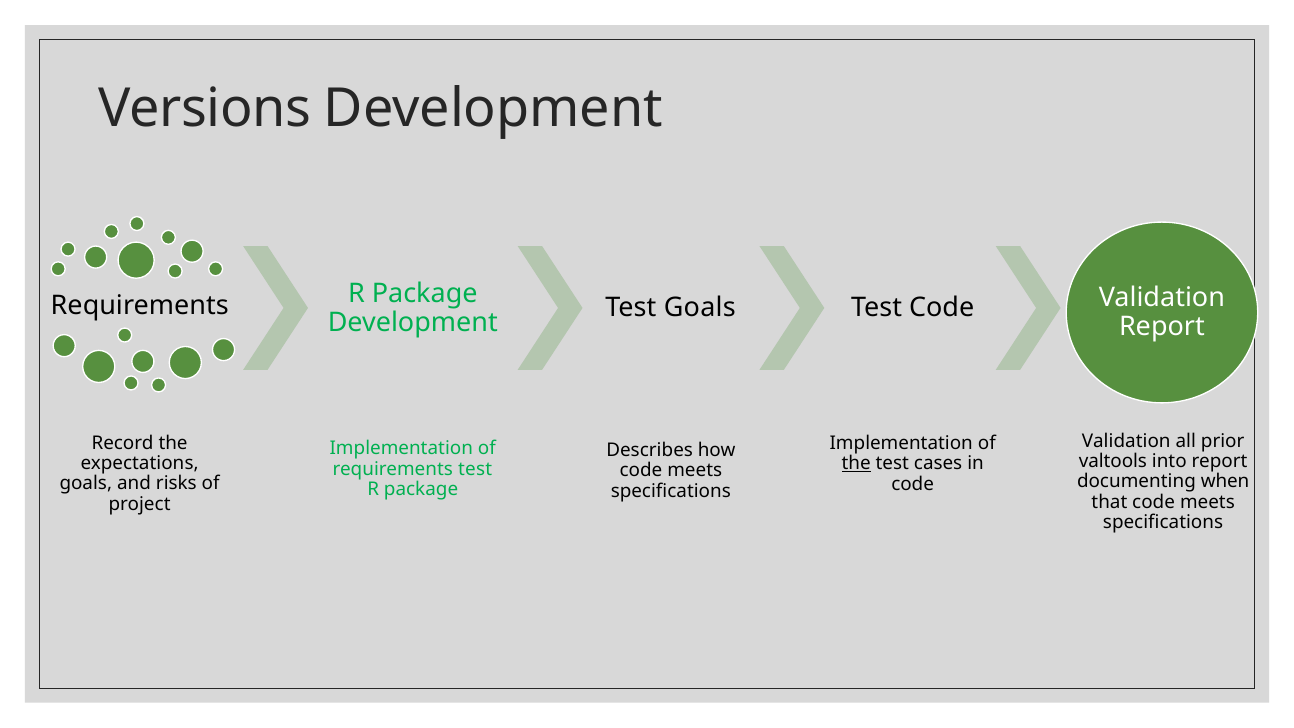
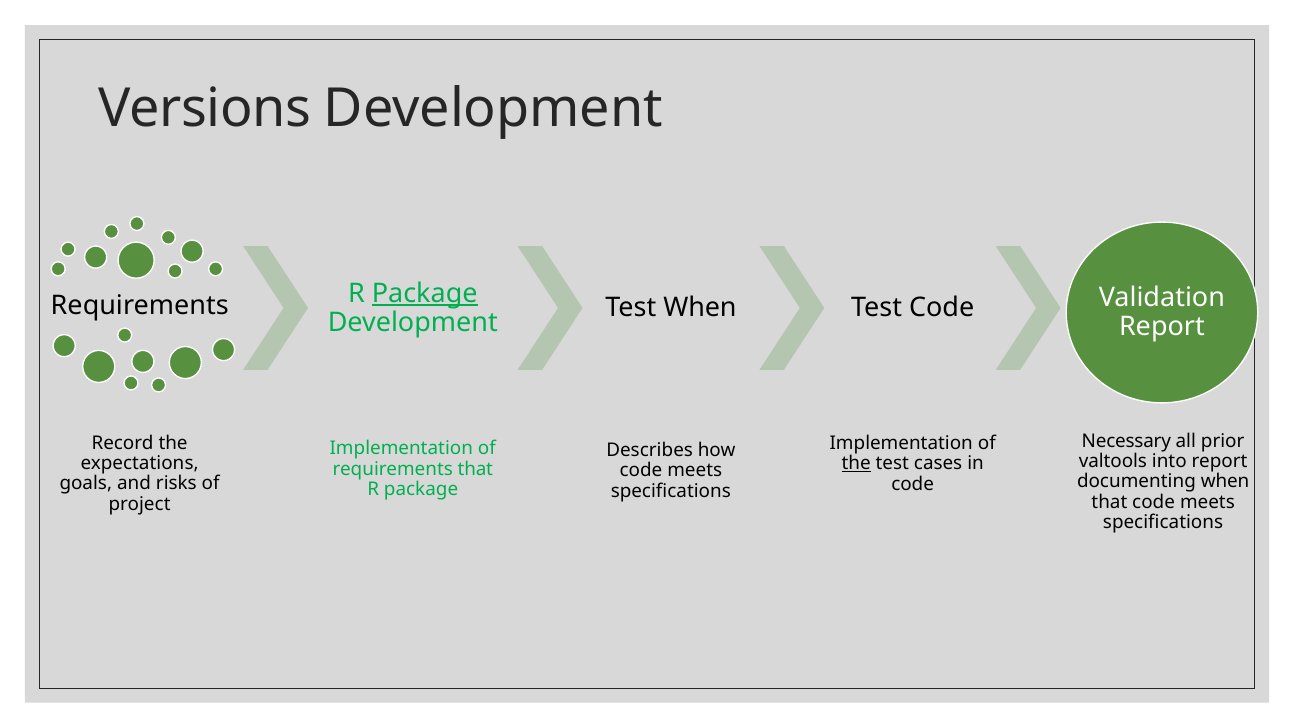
Package at (425, 293) underline: none -> present
Test Goals: Goals -> When
Validation at (1126, 441): Validation -> Necessary
requirements test: test -> that
